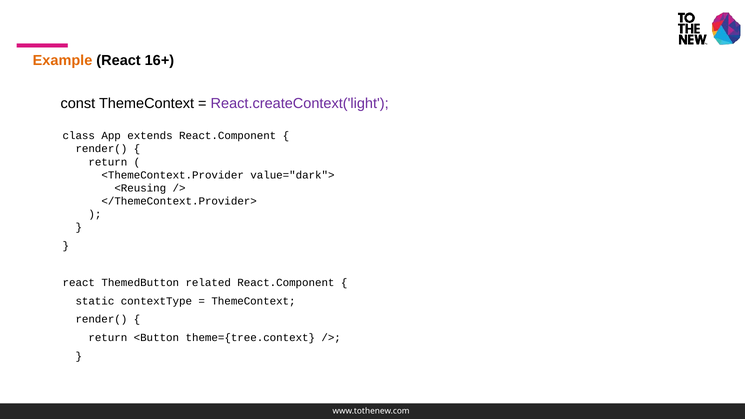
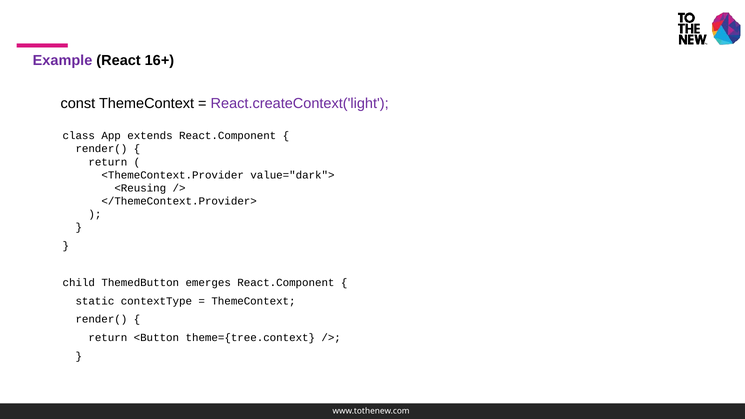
Example colour: orange -> purple
react at (79, 283): react -> child
related: related -> emerges
